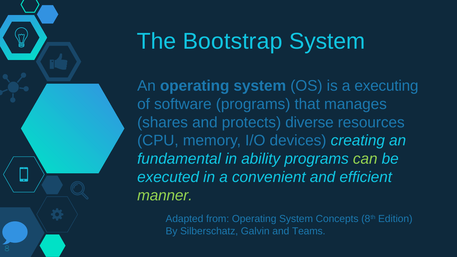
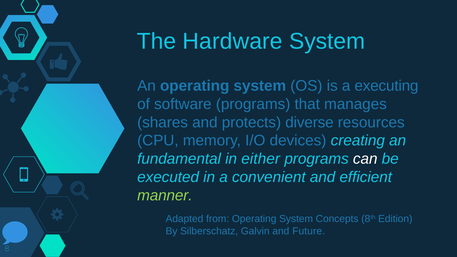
Bootstrap: Bootstrap -> Hardware
ability: ability -> either
can colour: light green -> white
Teams: Teams -> Future
